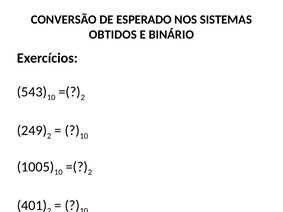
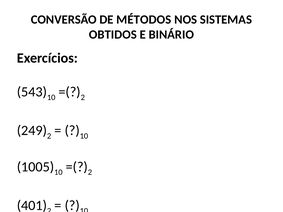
ESPERADO: ESPERADO -> MÉTODOS
